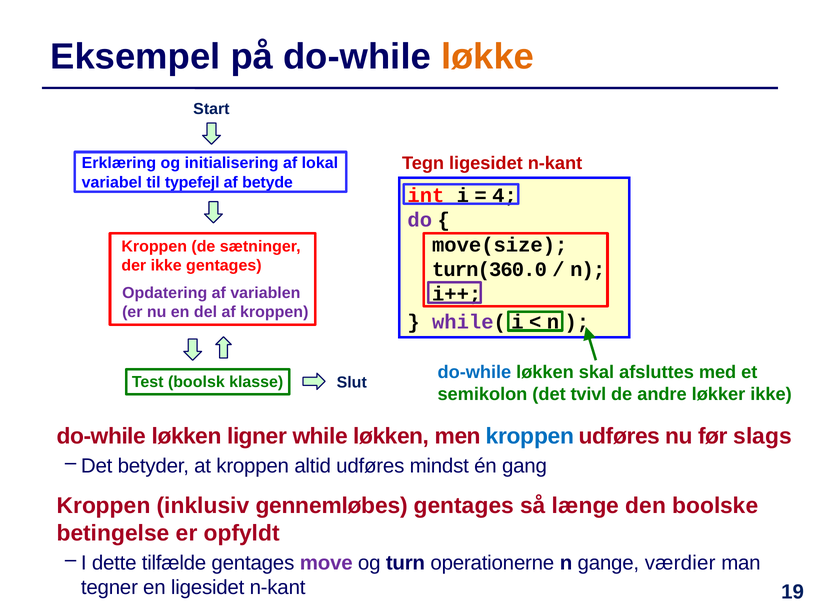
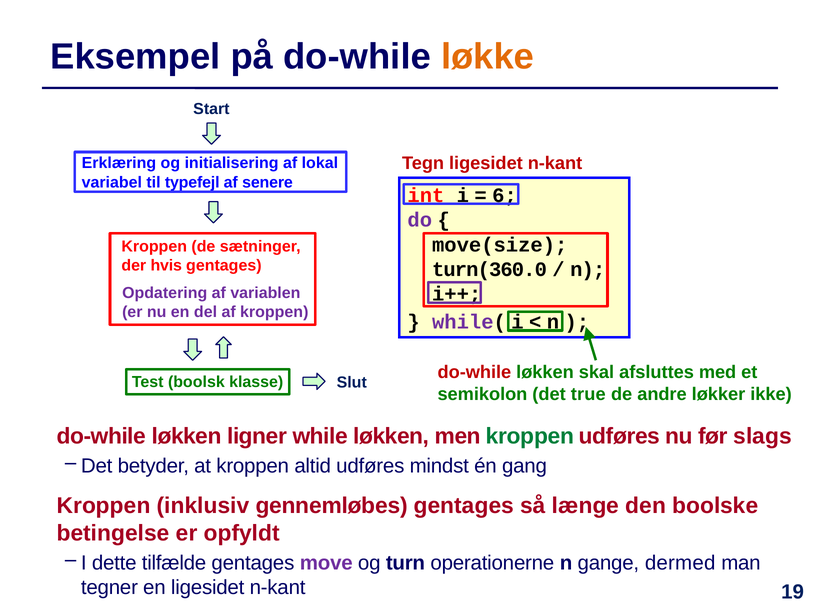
betyde: betyde -> senere
4: 4 -> 6
der ikke: ikke -> hvis
do-while at (474, 372) colour: blue -> red
tvivl: tvivl -> true
kroppen at (530, 436) colour: blue -> green
værdier: værdier -> dermed
